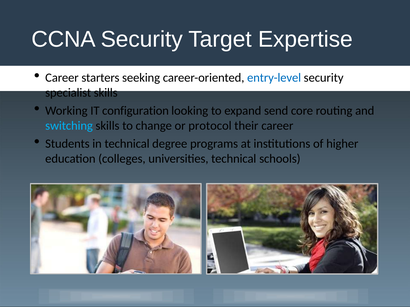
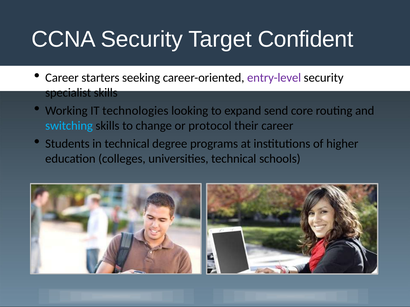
Expertise: Expertise -> Confident
entry-level colour: blue -> purple
configuration: configuration -> technologies
